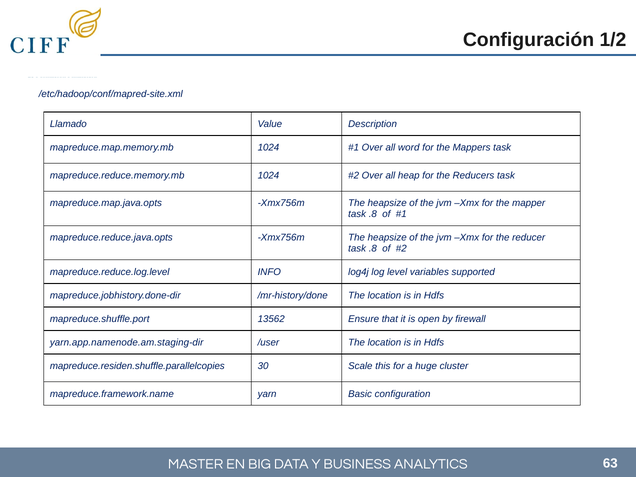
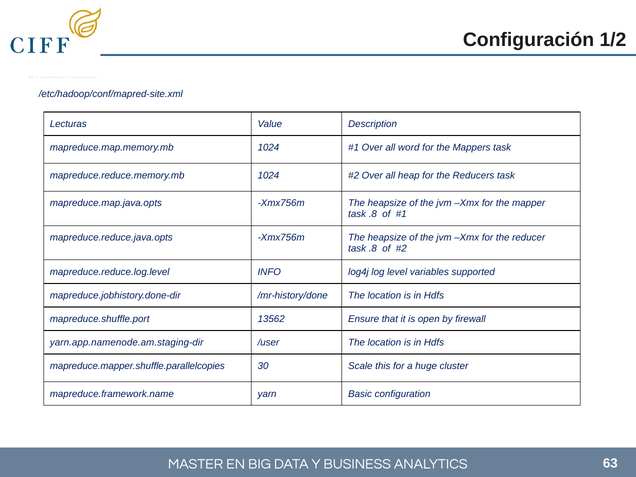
Llamado: Llamado -> Lecturas
mapreduce.residen.shuffle.parallelcopies: mapreduce.residen.shuffle.parallelcopies -> mapreduce.mapper.shuffle.parallelcopies
